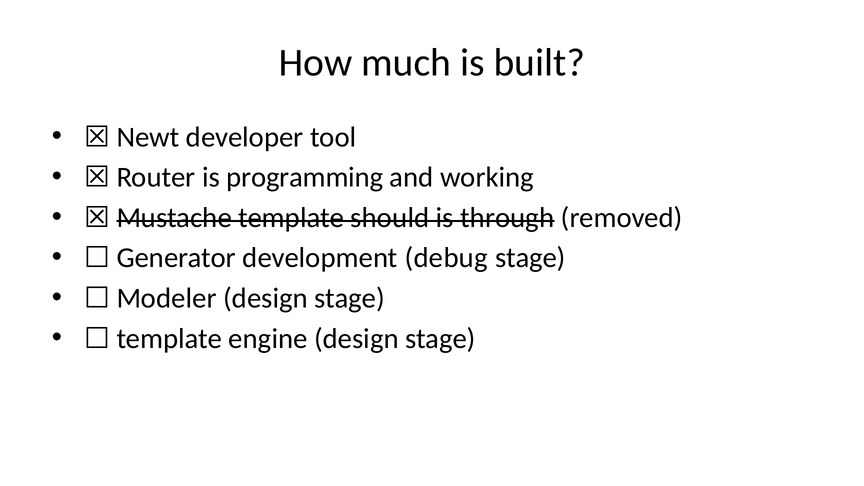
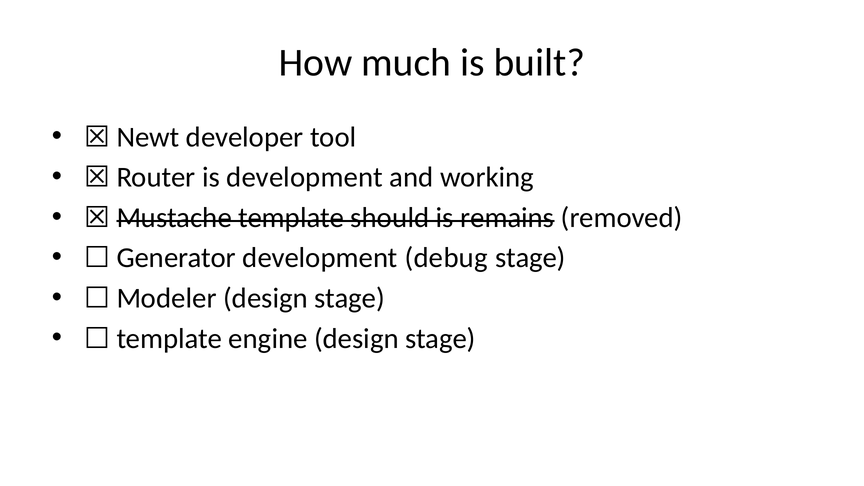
is programming: programming -> development
through: through -> remains
